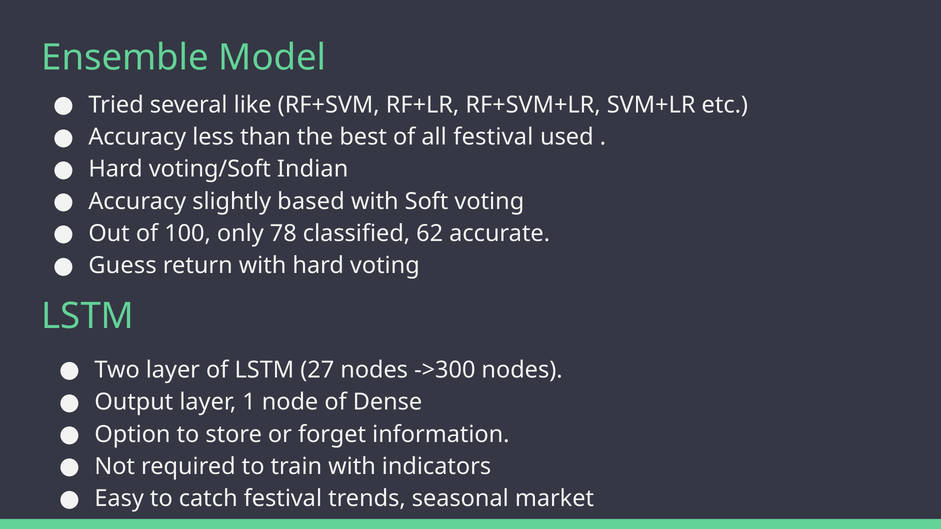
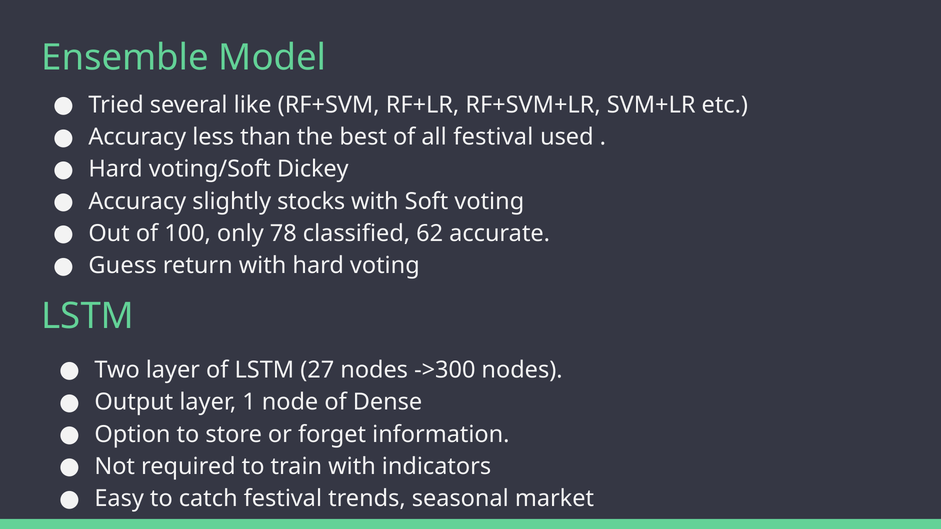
Indian: Indian -> Dickey
based: based -> stocks
